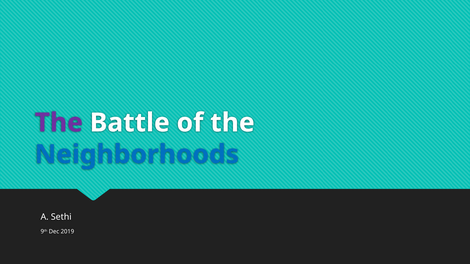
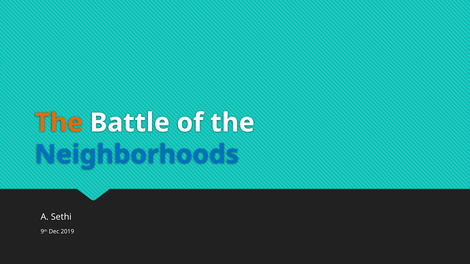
The at (59, 123) colour: purple -> orange
